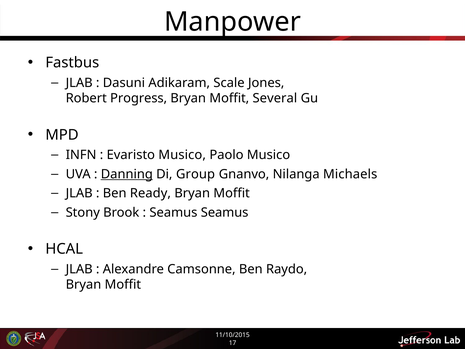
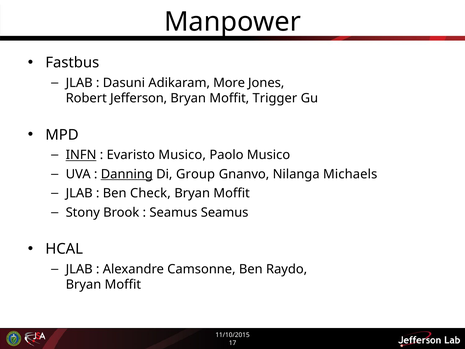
Scale: Scale -> More
Progress: Progress -> Jefferson
Several: Several -> Trigger
INFN underline: none -> present
Ready: Ready -> Check
